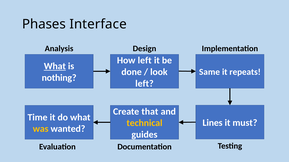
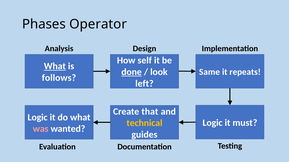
Interface: Interface -> Operator
How left: left -> self
done underline: none -> present
nothing: nothing -> follows
Time at (38, 118): Time -> Logic
Lines at (213, 123): Lines -> Logic
was colour: yellow -> pink
